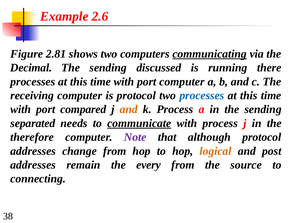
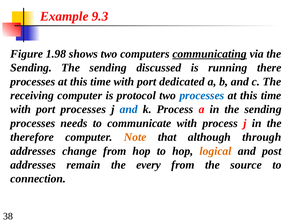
2.6: 2.6 -> 9.3
2.81: 2.81 -> 1.98
Decimal at (31, 68): Decimal -> Sending
port computer: computer -> dedicated
port compared: compared -> processes
and at (129, 109) colour: orange -> blue
separated at (33, 123): separated -> processes
communicate underline: present -> none
Note colour: purple -> orange
although protocol: protocol -> through
connecting: connecting -> connection
